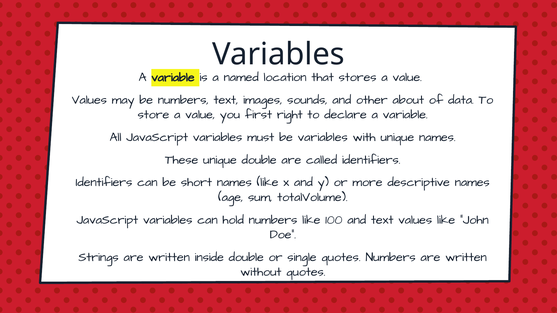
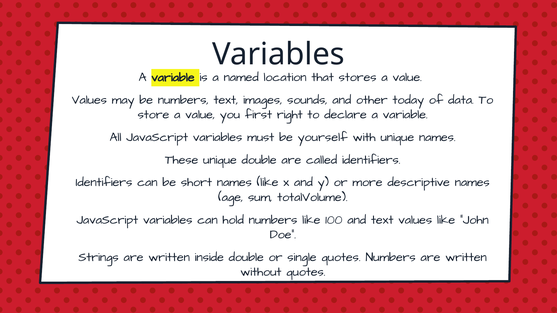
about: about -> today
be variables: variables -> yourself
